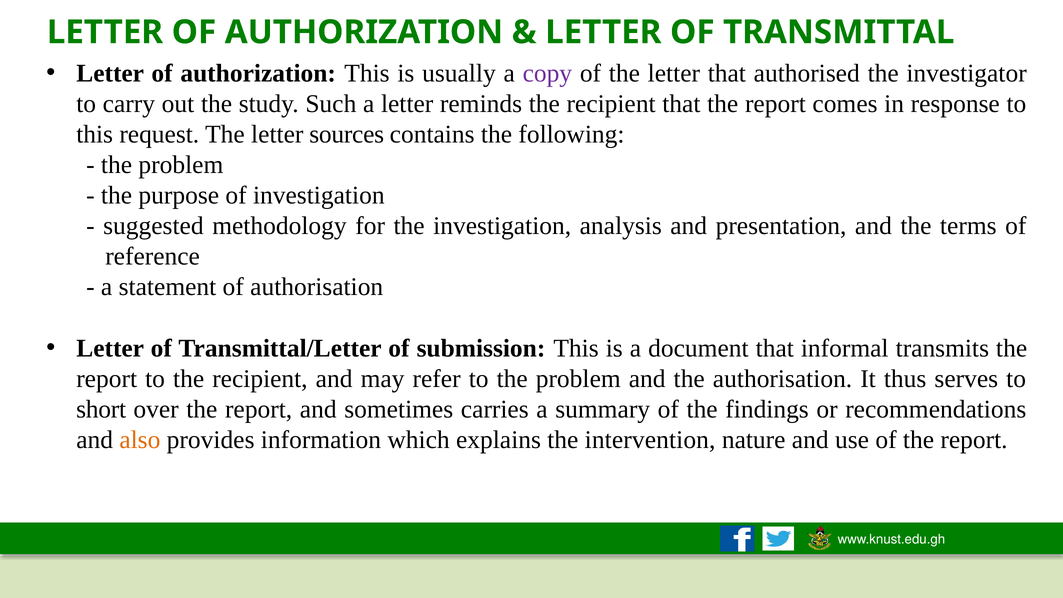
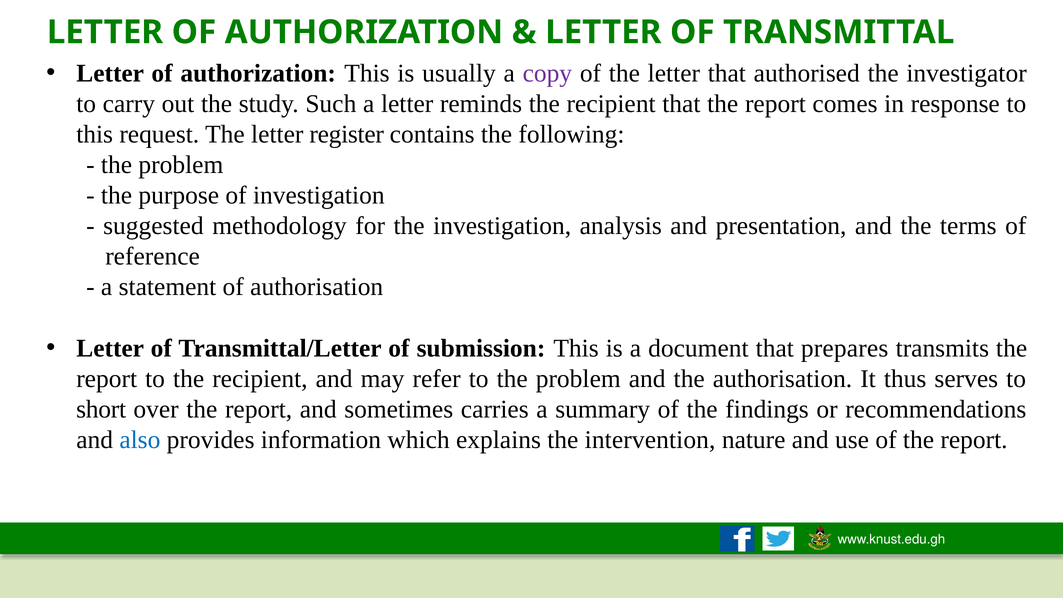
sources: sources -> register
informal: informal -> prepares
also colour: orange -> blue
